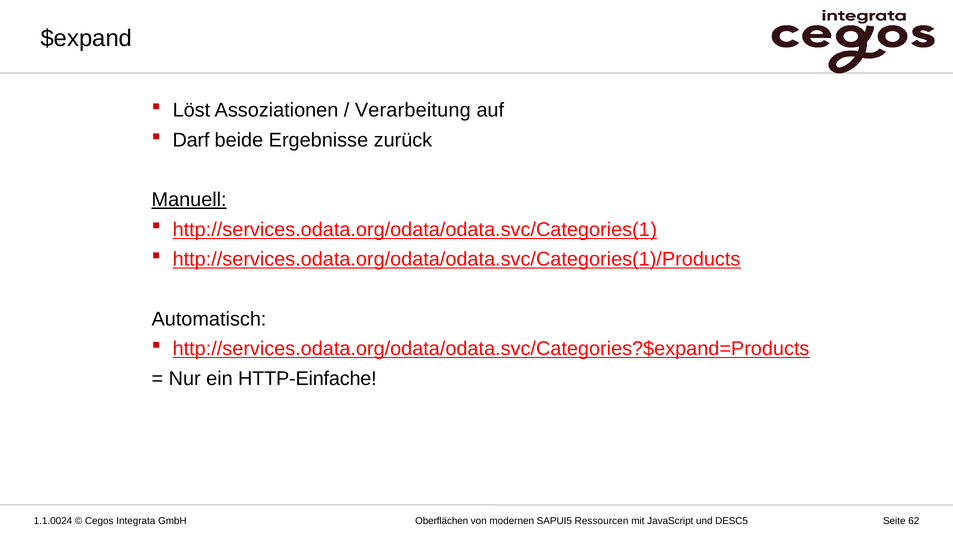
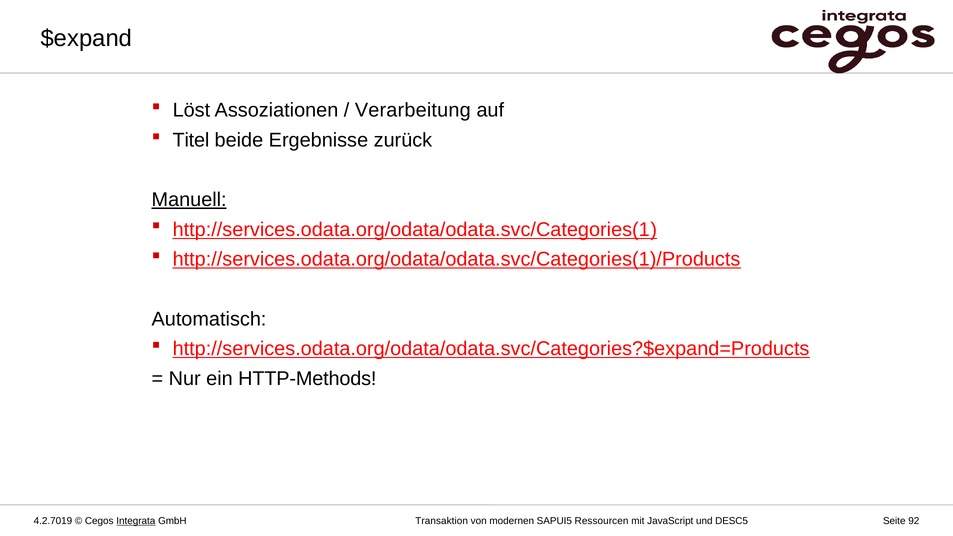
Darf: Darf -> Titel
HTTP-Einfache: HTTP-Einfache -> HTTP-Methods
1.1.0024: 1.1.0024 -> 4.2.7019
Integrata underline: none -> present
Oberflächen: Oberflächen -> Transaktion
62: 62 -> 92
